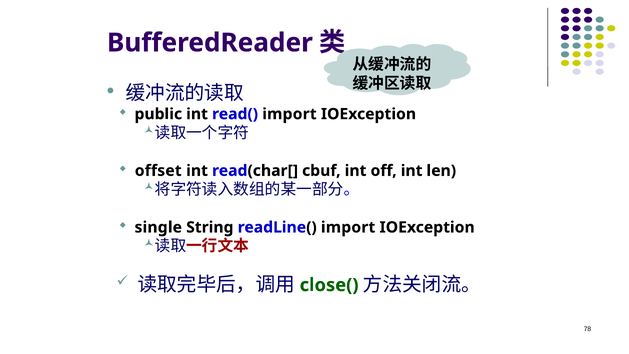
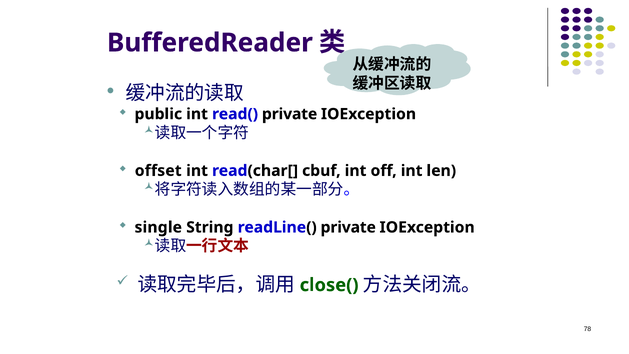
read( import: import -> private
readLine( import: import -> private
